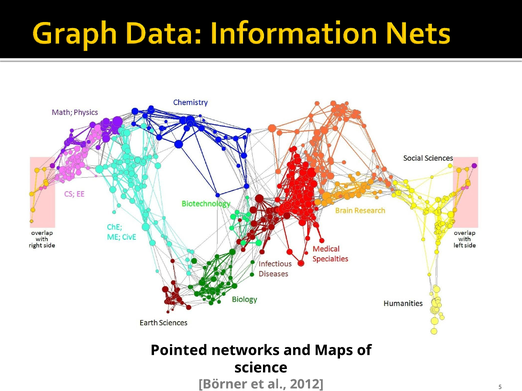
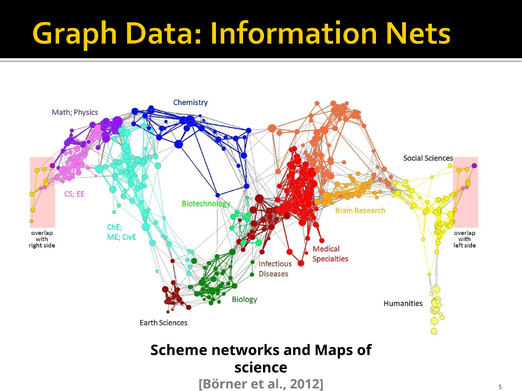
Pointed: Pointed -> Scheme
